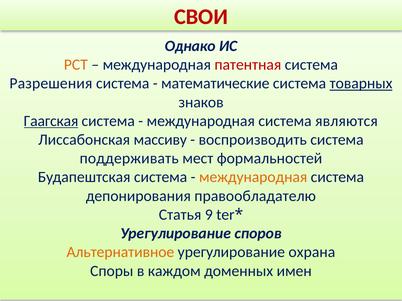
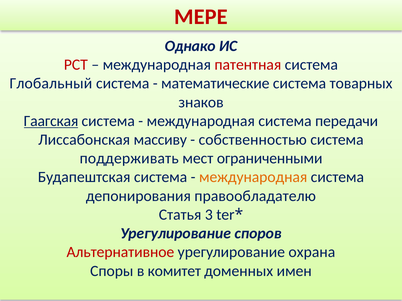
СВОИ: СВОИ -> МЕРЕ
PCT colour: orange -> red
Разрешения: Разрешения -> Глобальный
товарных underline: present -> none
являются: являются -> передачи
воспроизводить: воспроизводить -> собственностью
формальностей: формальностей -> ограниченными
9: 9 -> 3
Альтернативное colour: orange -> red
каждом: каждом -> комитет
